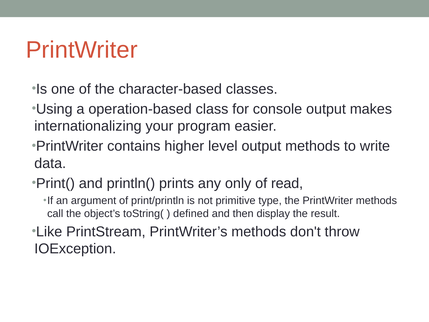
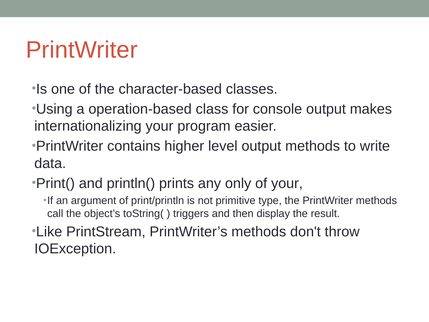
of read: read -> your
defined: defined -> triggers
